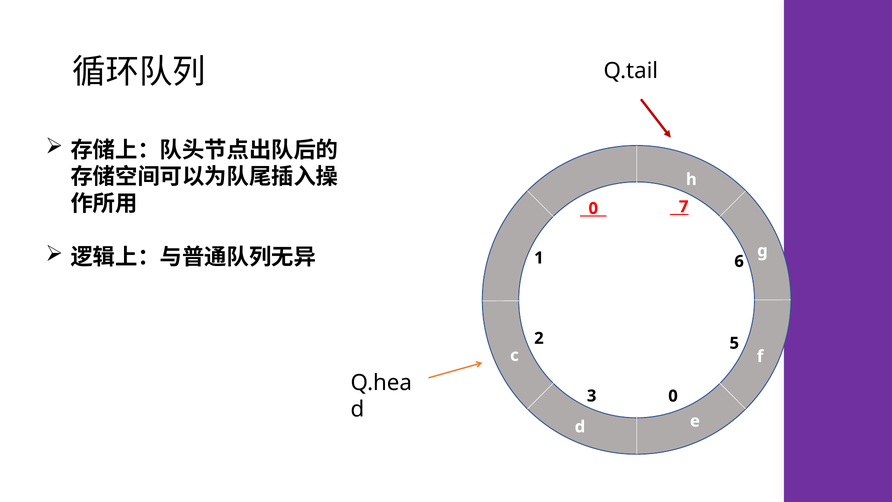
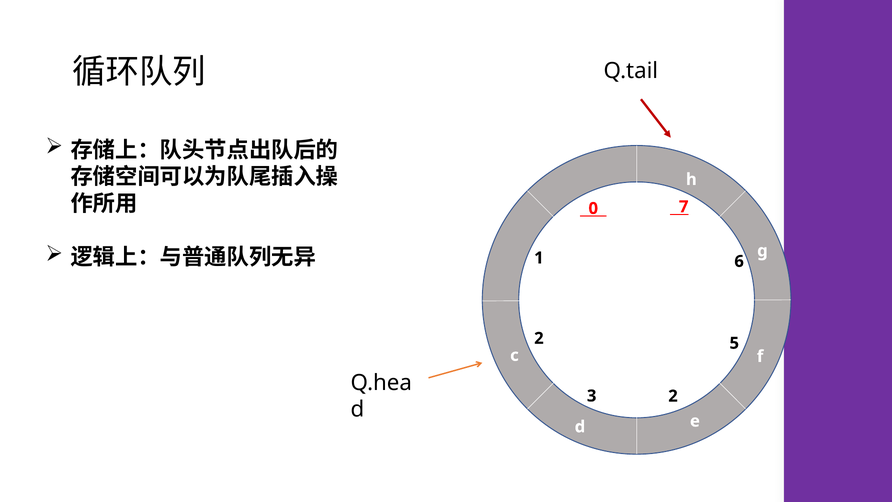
3 0: 0 -> 2
